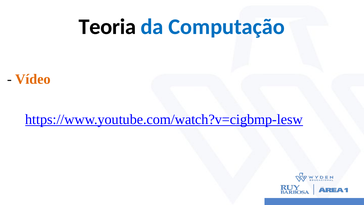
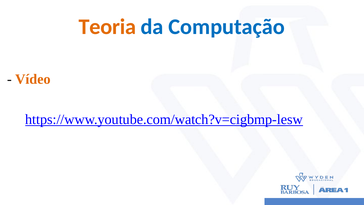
Teoria colour: black -> orange
